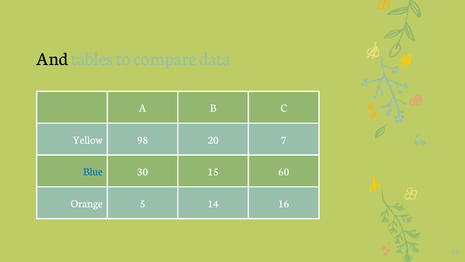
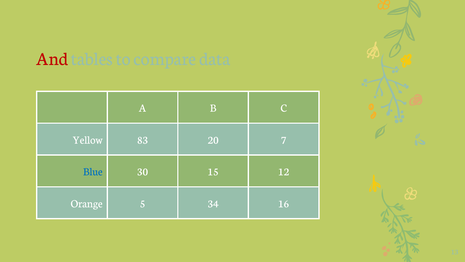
And colour: black -> red
98: 98 -> 83
60: 60 -> 12
14: 14 -> 34
